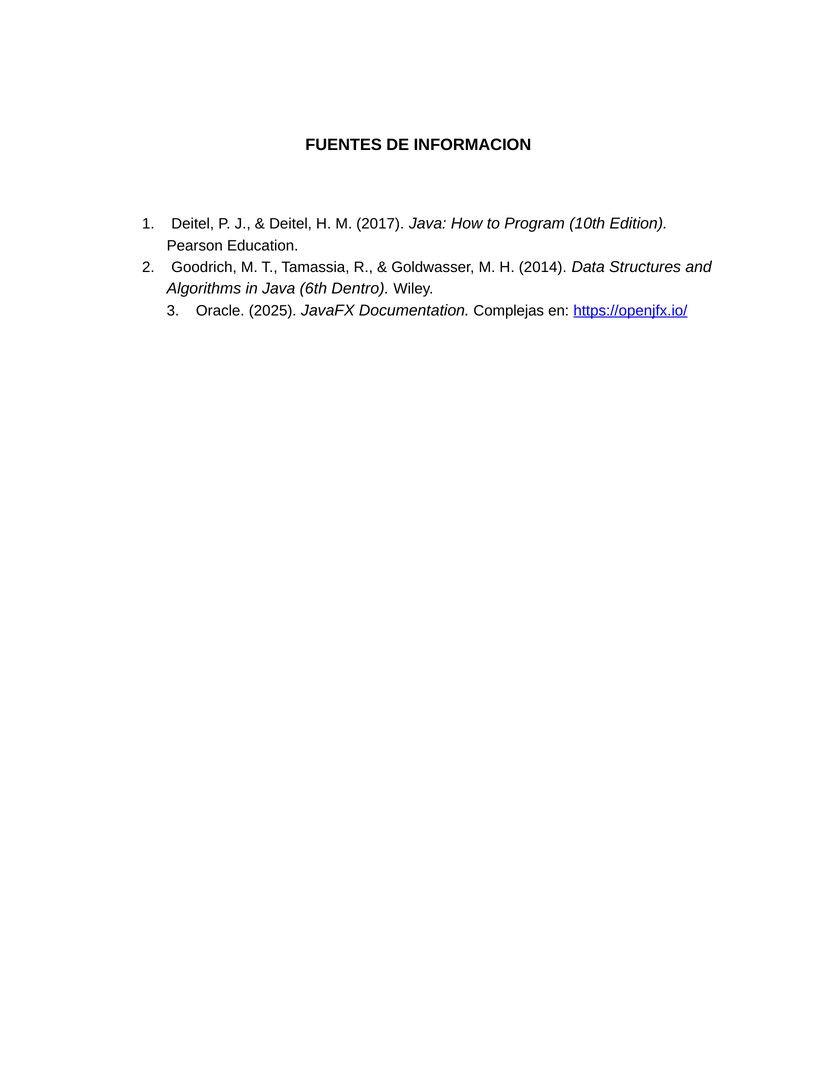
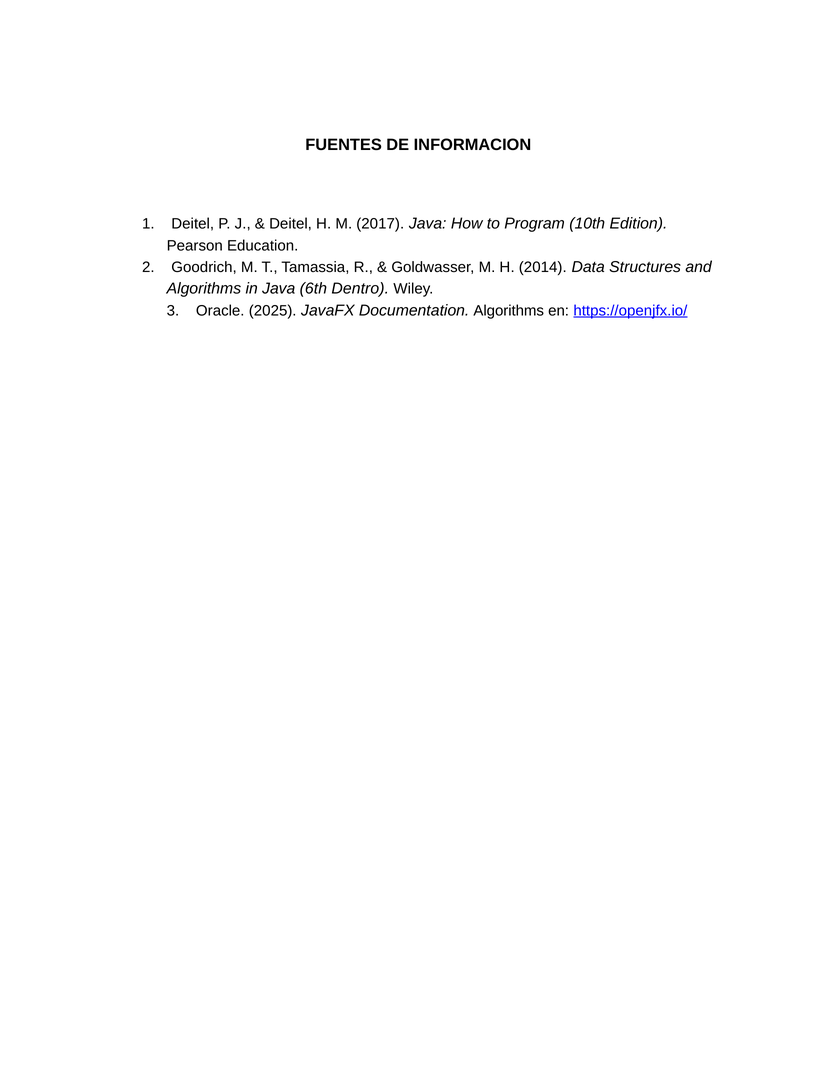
Documentation Complejas: Complejas -> Algorithms
